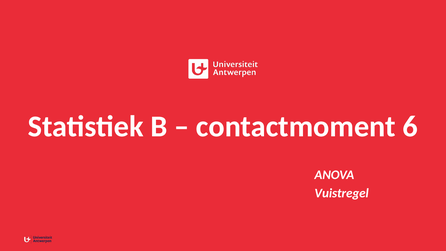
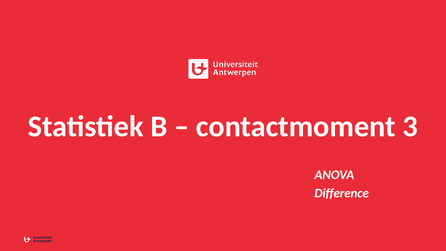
6: 6 -> 3
Vuistregel: Vuistregel -> Difference
